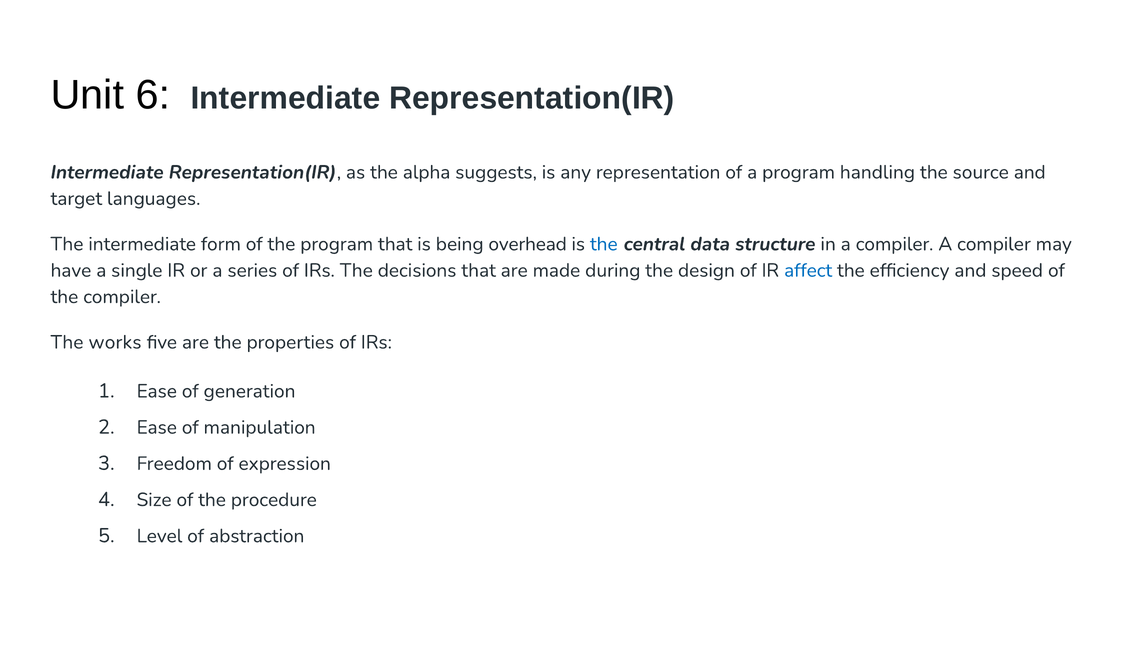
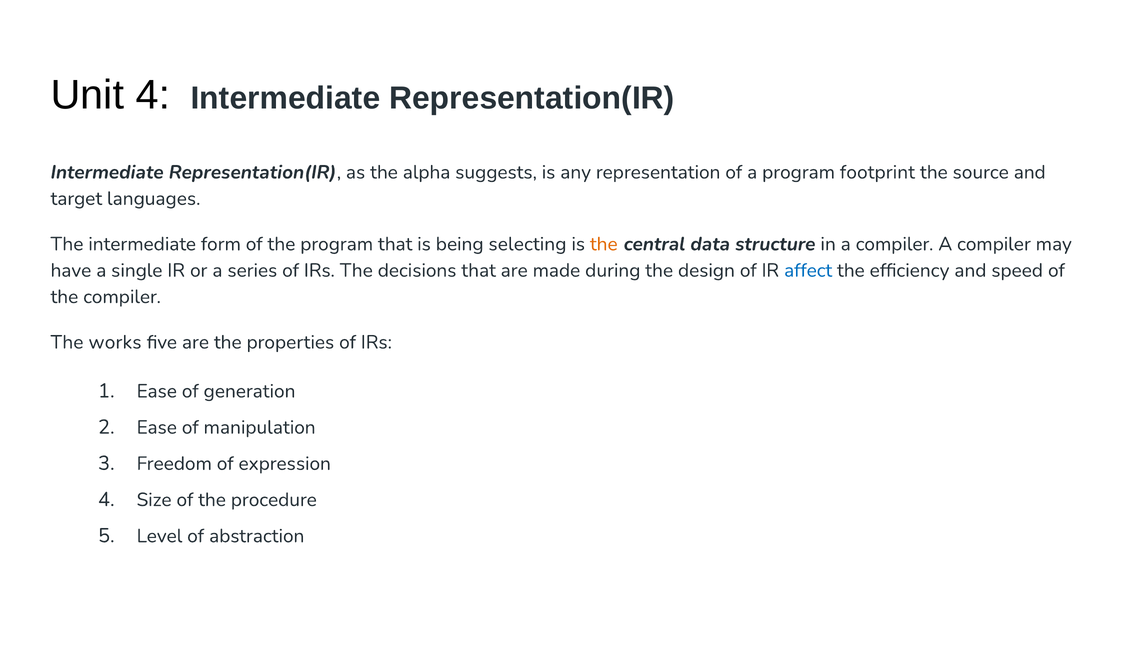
Unit 6: 6 -> 4
handling: handling -> footprint
overhead: overhead -> selecting
the at (604, 244) colour: blue -> orange
